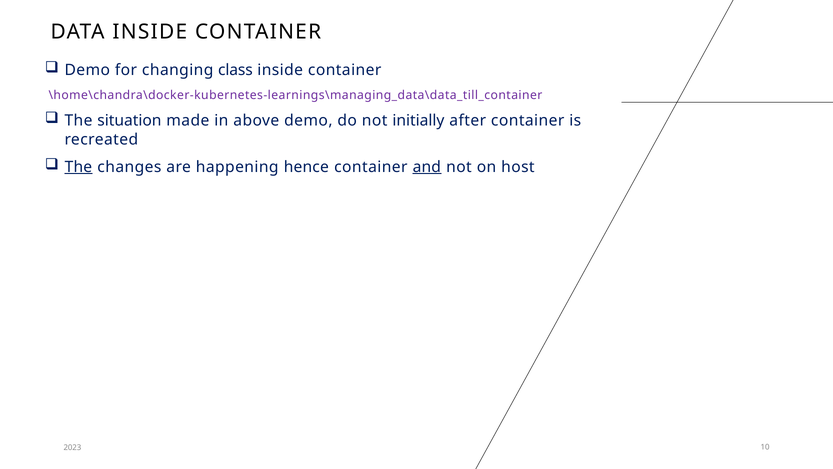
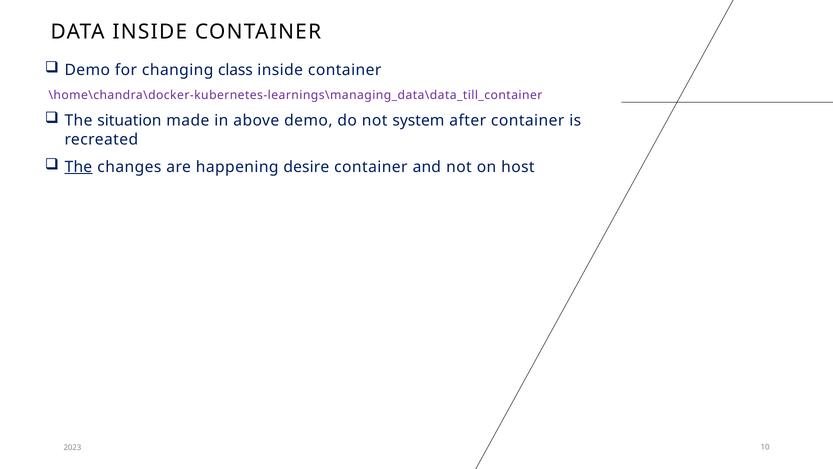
initially: initially -> system
hence: hence -> desire
and underline: present -> none
